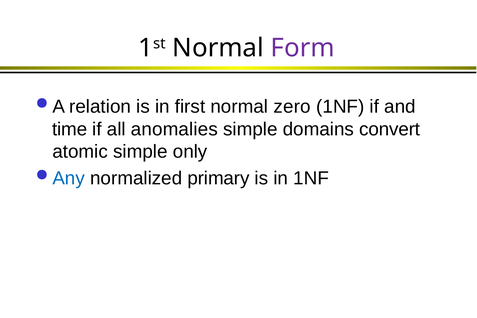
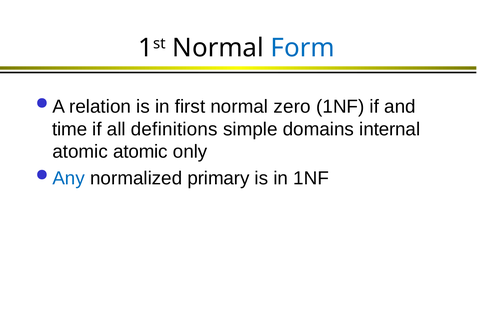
Form colour: purple -> blue
anomalies: anomalies -> definitions
convert: convert -> internal
atomic simple: simple -> atomic
